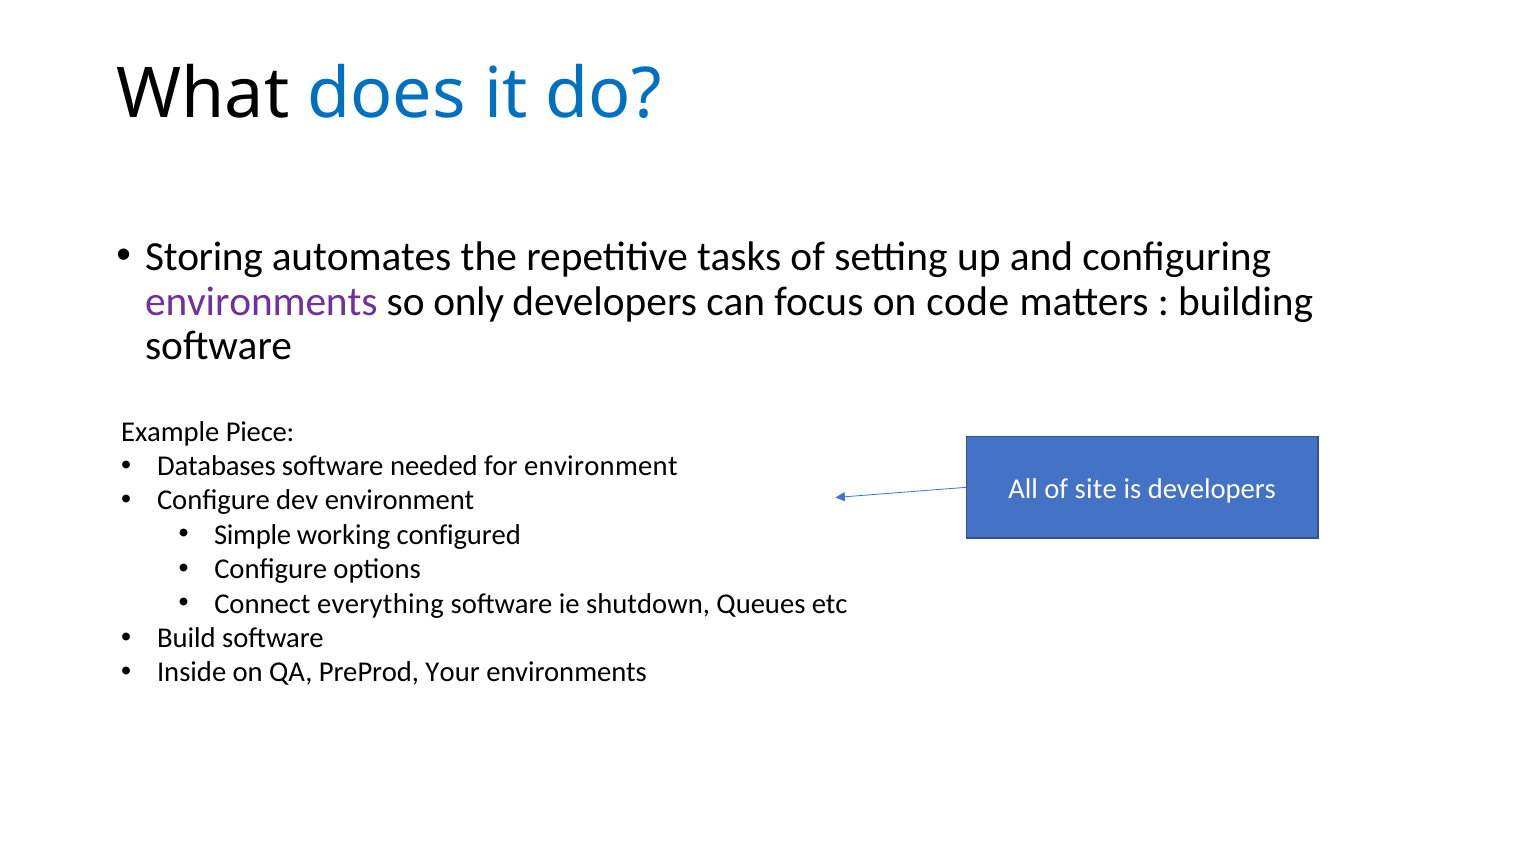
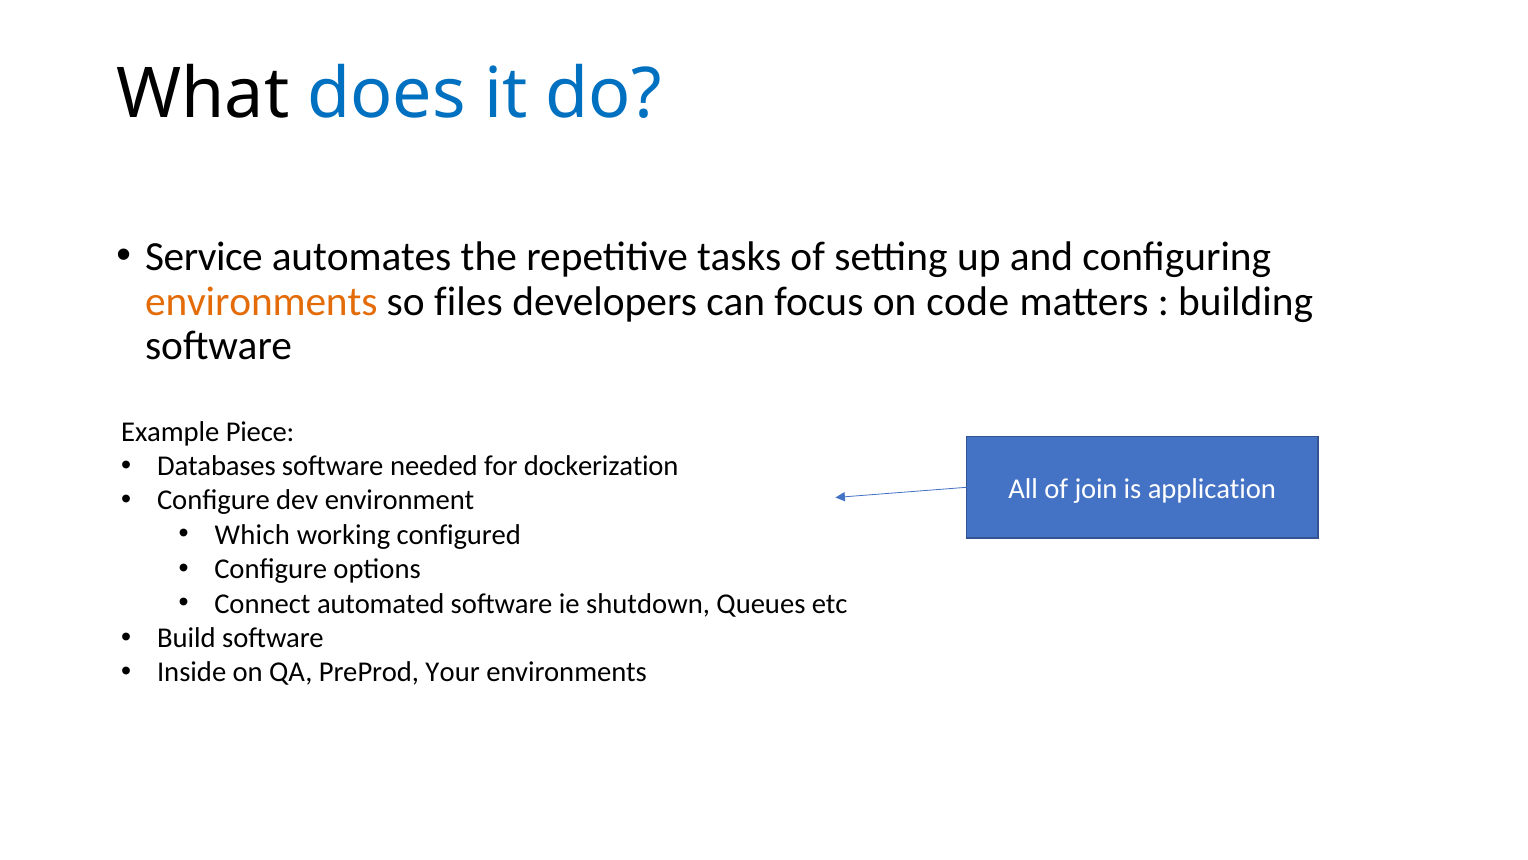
Storing: Storing -> Service
environments at (261, 301) colour: purple -> orange
only: only -> files
for environment: environment -> dockerization
site: site -> join
is developers: developers -> application
Simple: Simple -> Which
everything: everything -> automated
